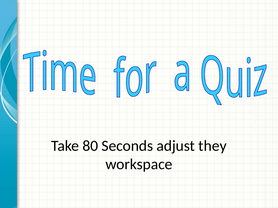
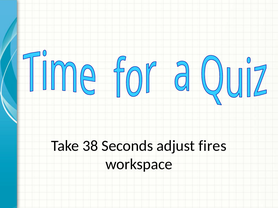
80: 80 -> 38
they: they -> fires
